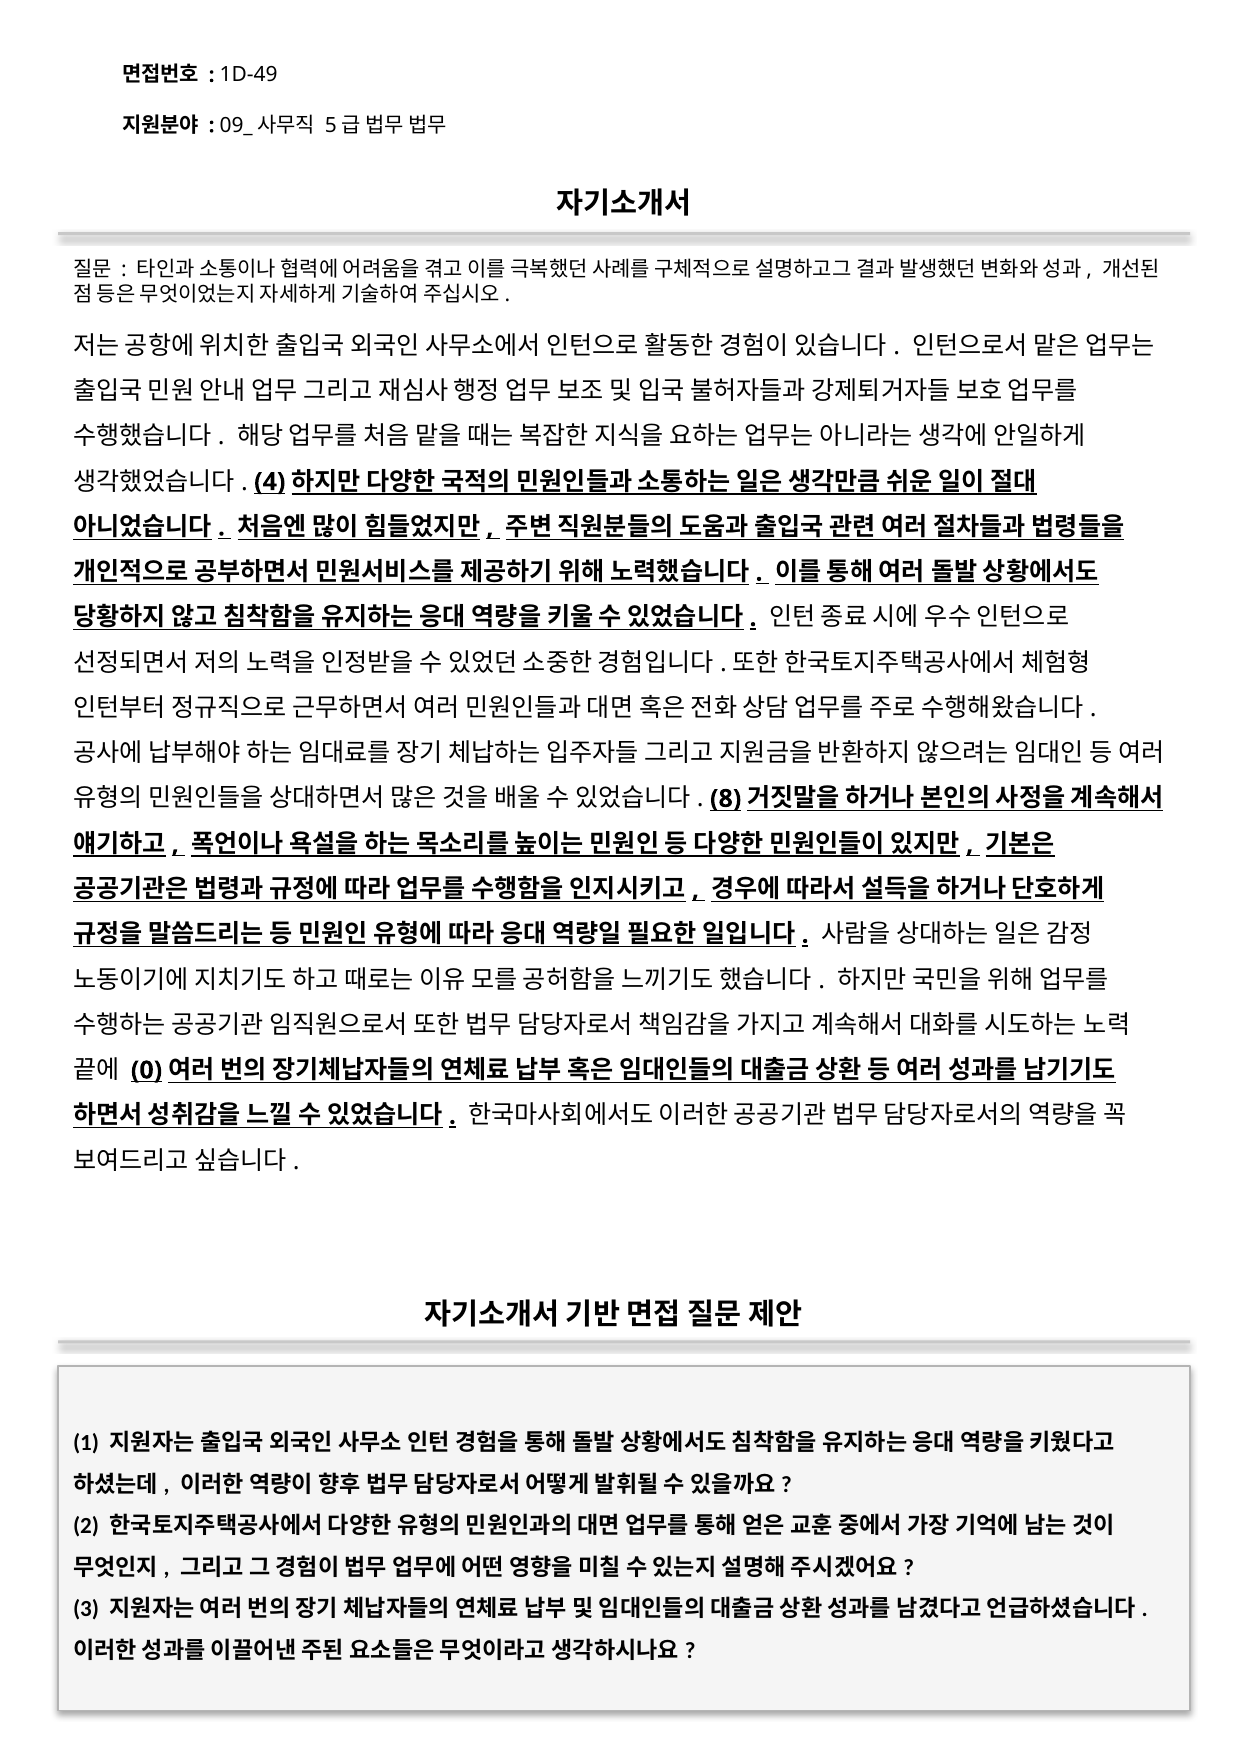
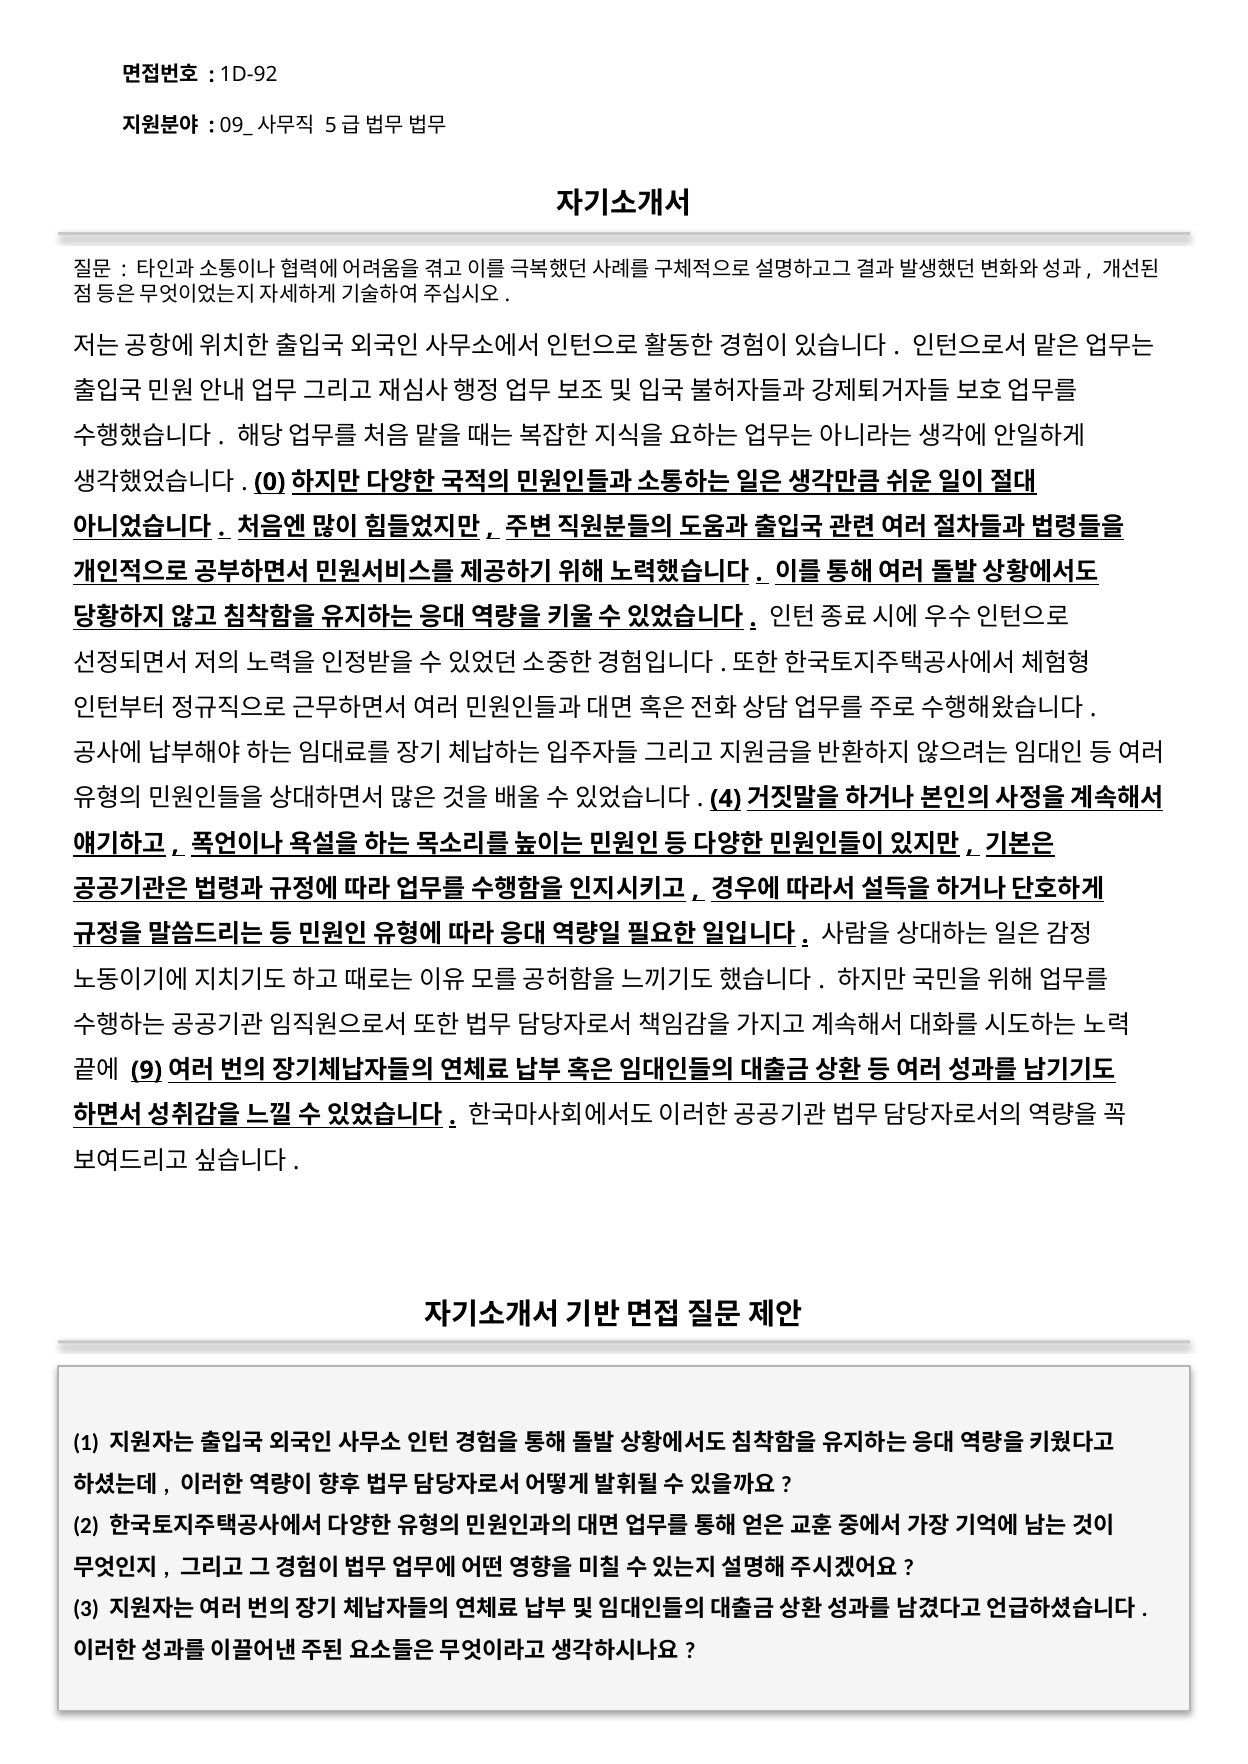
1D-49: 1D-49 -> 1D-92
4: 4 -> 0
8: 8 -> 4
0: 0 -> 9
